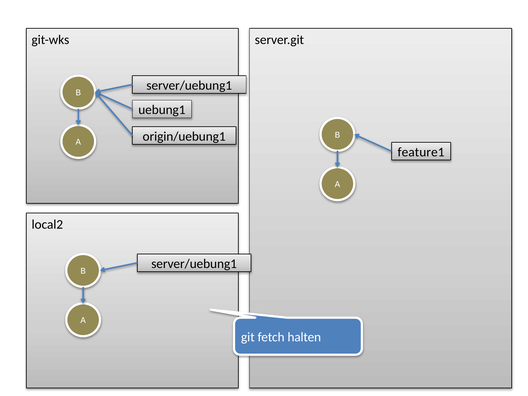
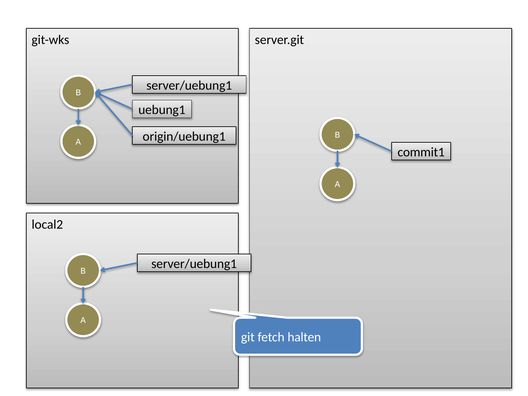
feature1: feature1 -> commit1
